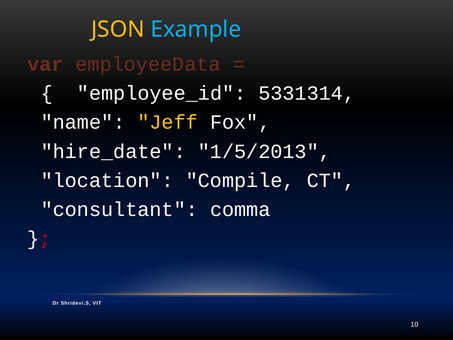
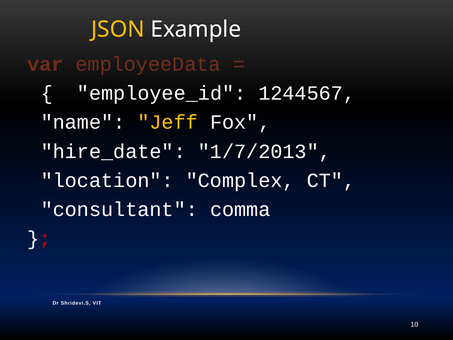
Example colour: light blue -> white
5331314: 5331314 -> 1244567
1/5/2013: 1/5/2013 -> 1/7/2013
Compile: Compile -> Complex
